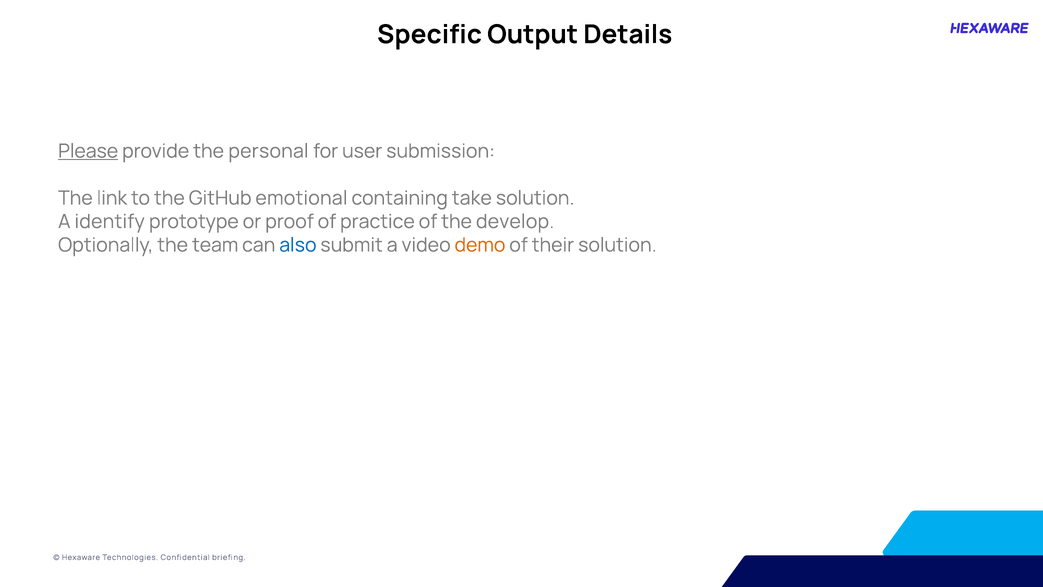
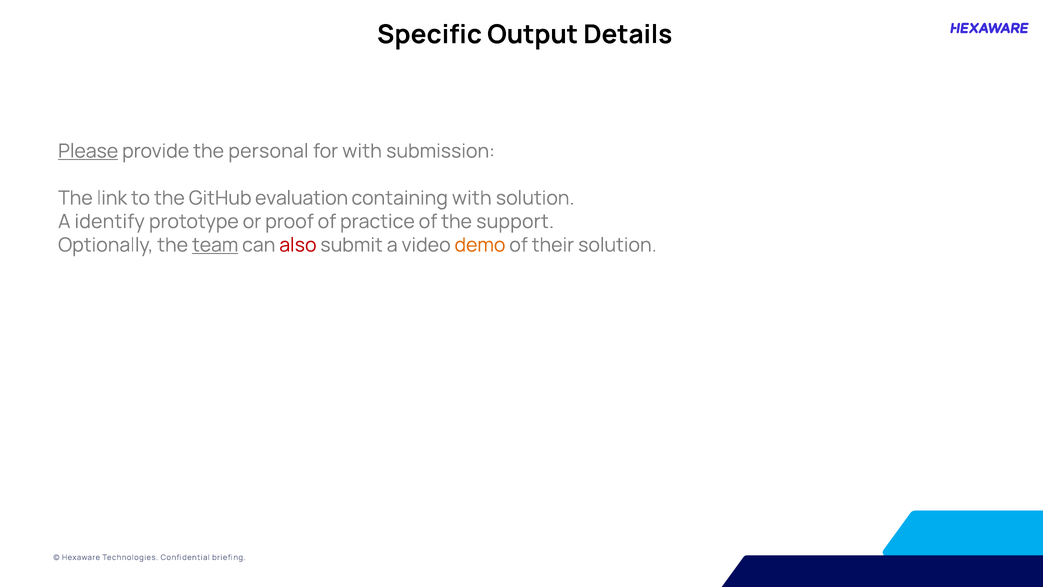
for user: user -> with
emotional: emotional -> evaluation
containing take: take -> with
develop: develop -> support
team underline: none -> present
also colour: blue -> red
